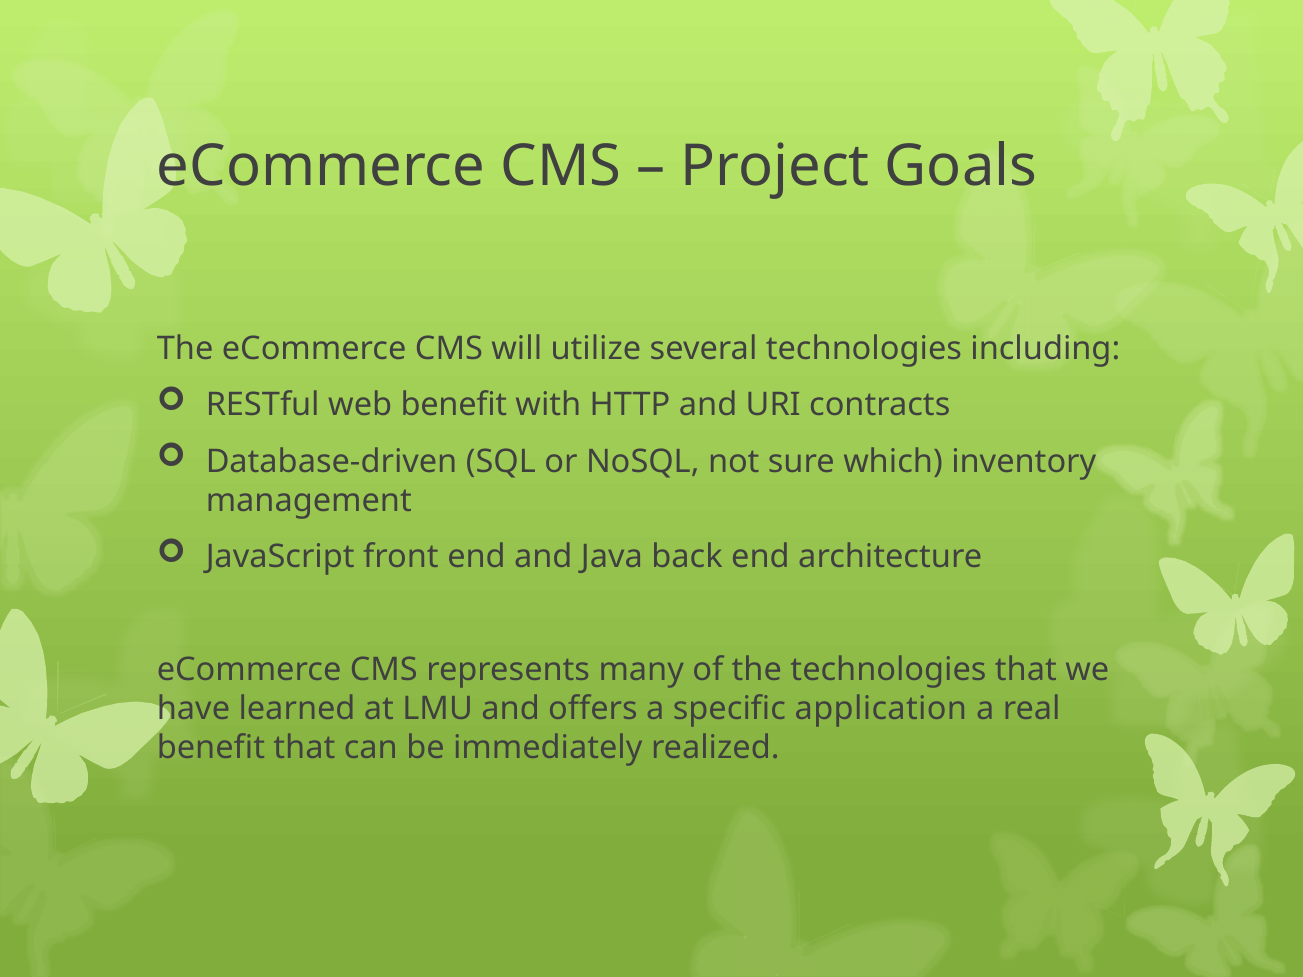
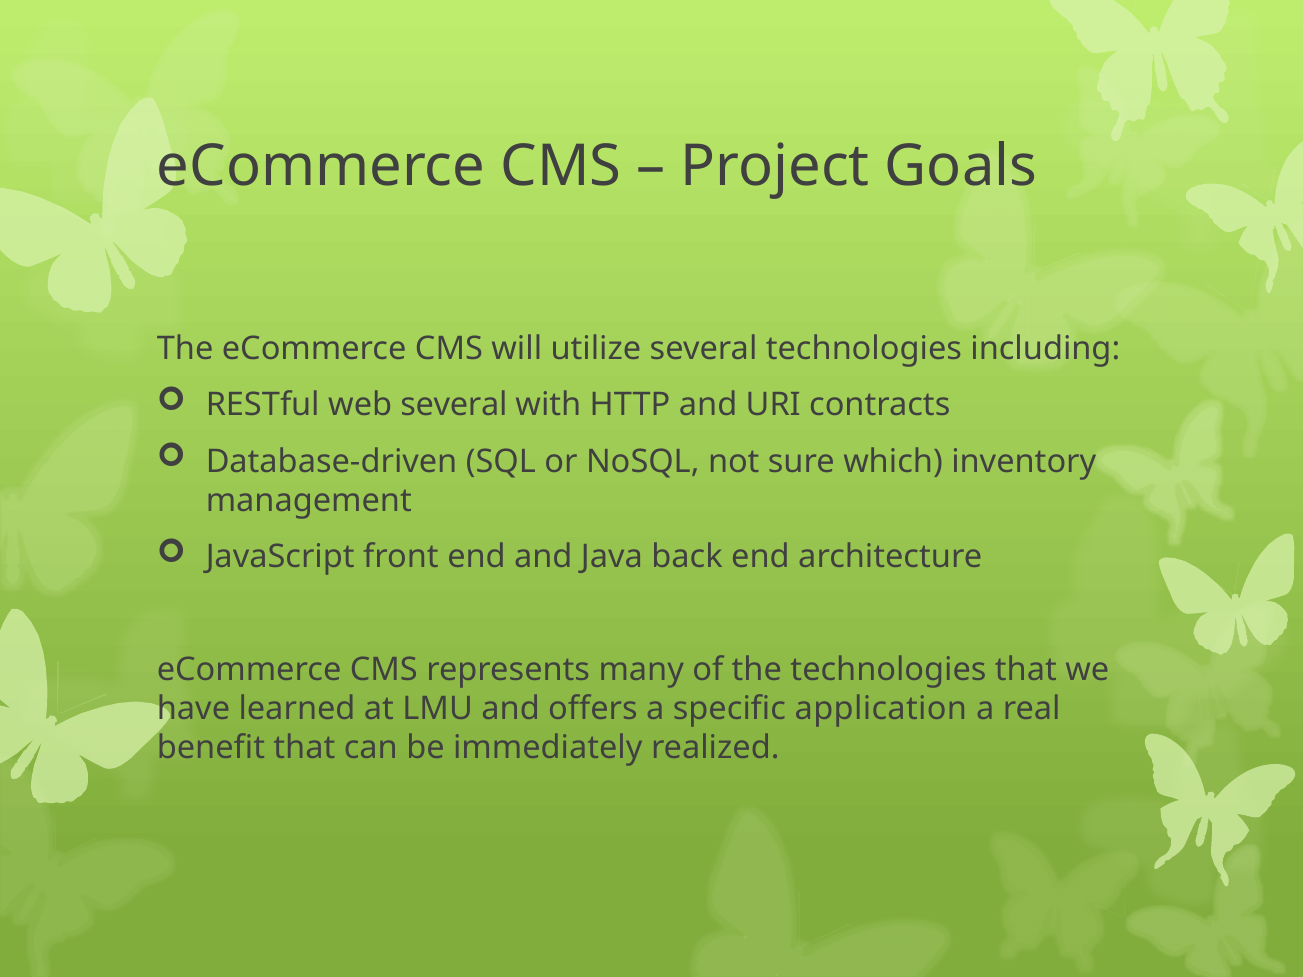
web benefit: benefit -> several
